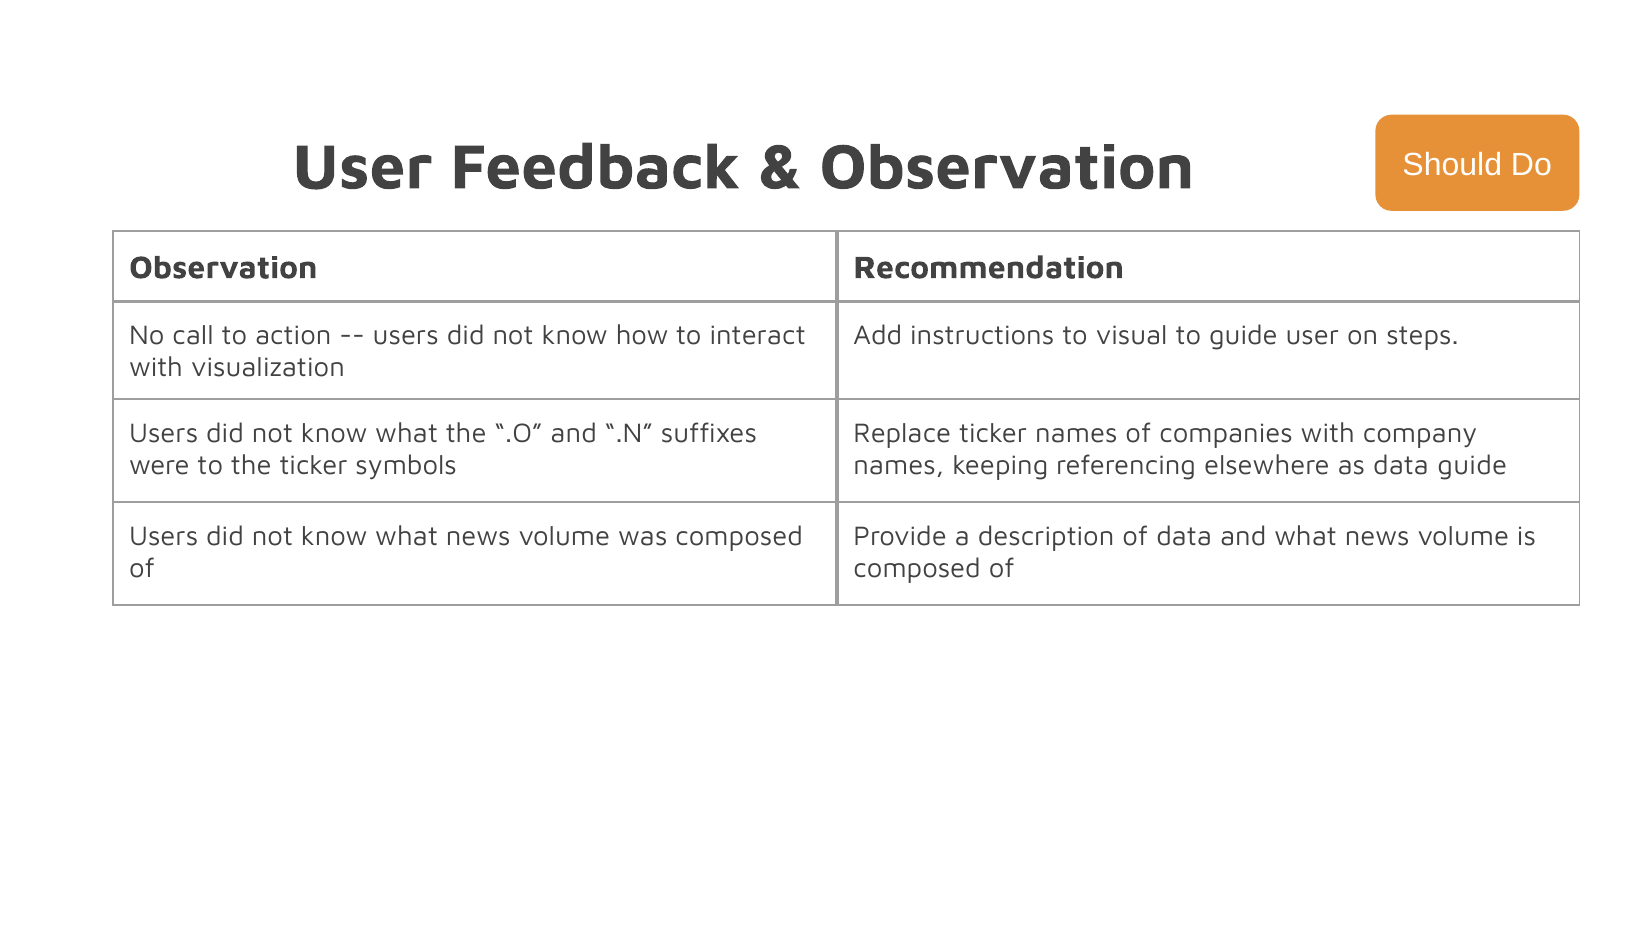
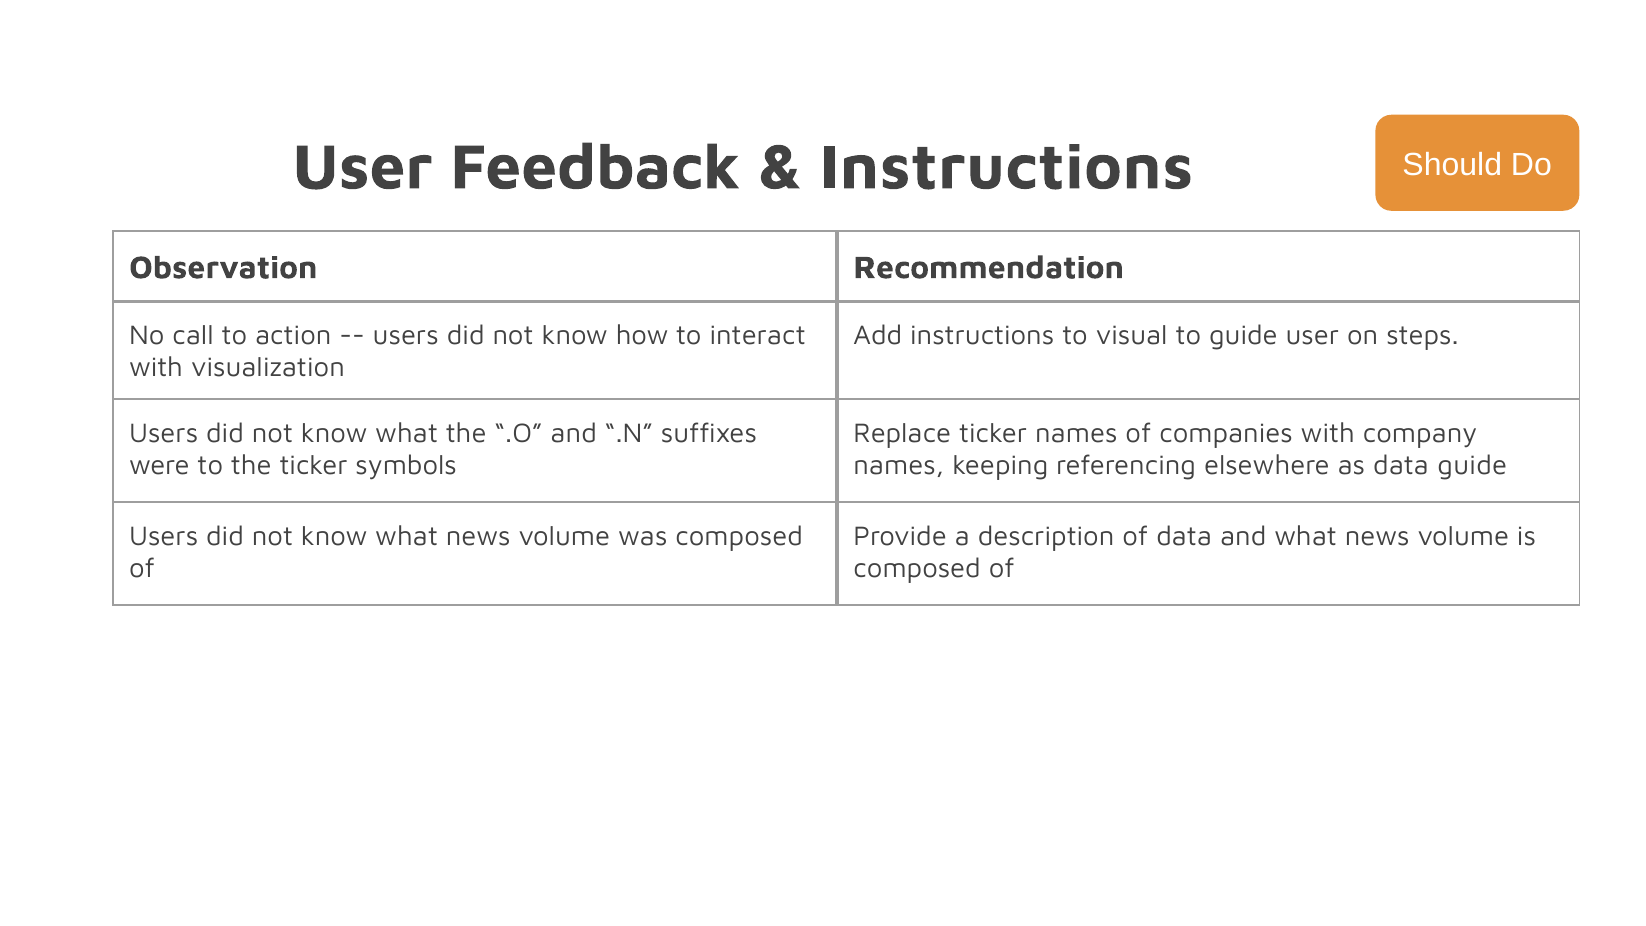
Observation at (1007, 167): Observation -> Instructions
